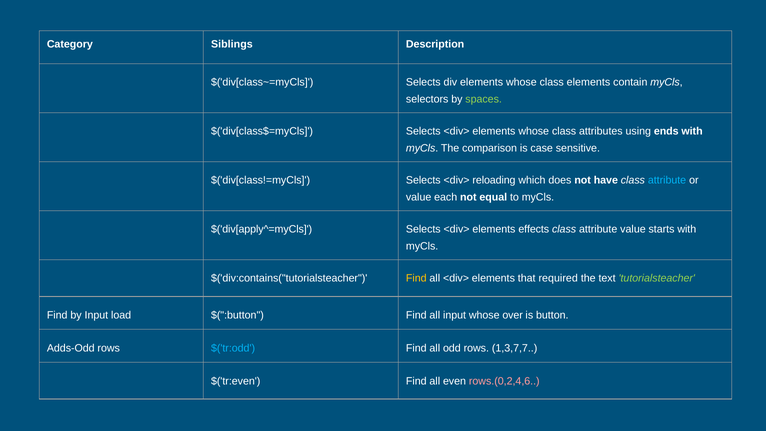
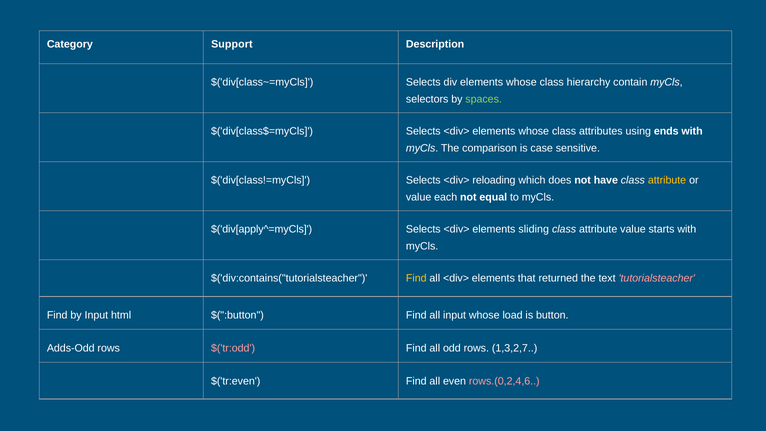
Siblings: Siblings -> Support
class elements: elements -> hierarchy
attribute at (667, 180) colour: light blue -> yellow
effects: effects -> sliding
required: required -> returned
tutorialsteacher colour: light green -> pink
load: load -> html
over: over -> load
$('tr:odd colour: light blue -> pink
1,3,7,7: 1,3,7,7 -> 1,3,2,7
